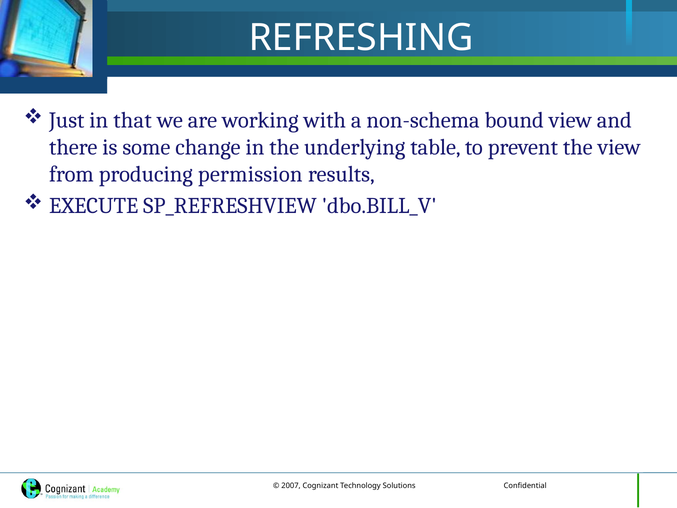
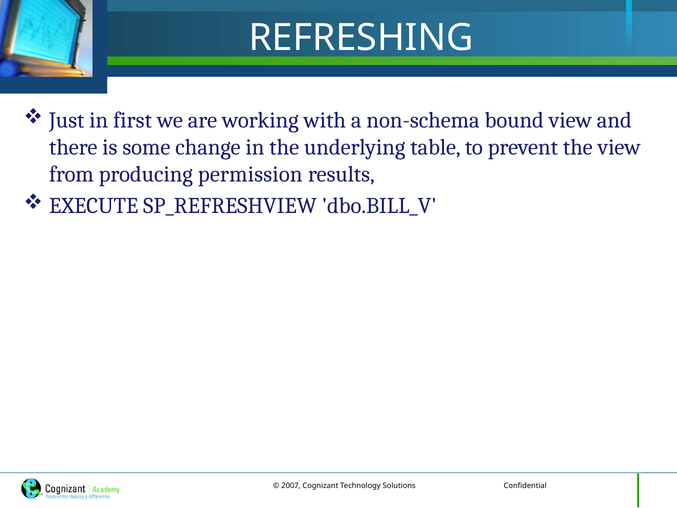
that: that -> first
